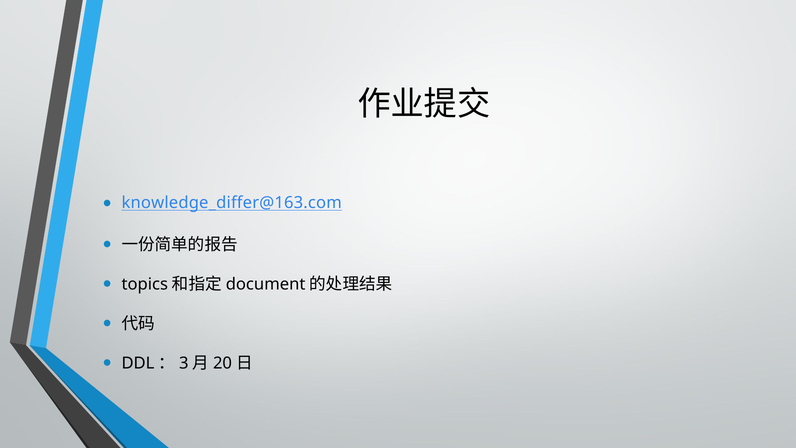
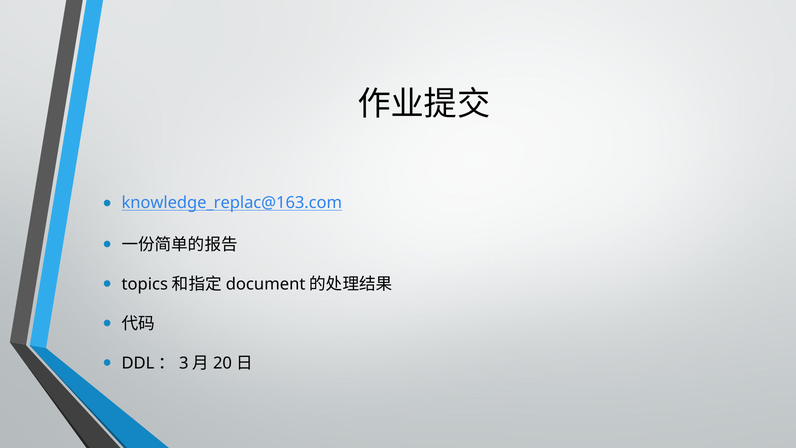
knowledge_differ@163.com: knowledge_differ@163.com -> knowledge_replac@163.com
